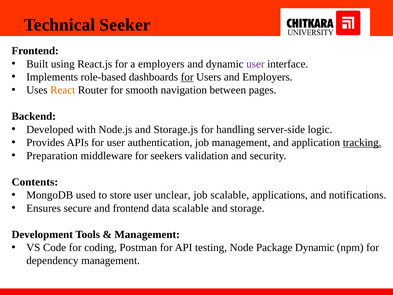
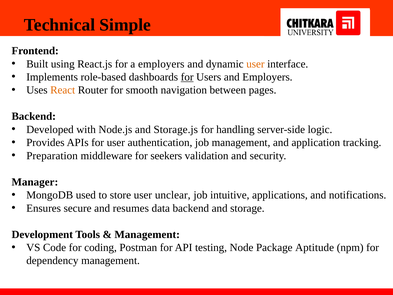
Seeker: Seeker -> Simple
user at (255, 64) colour: purple -> orange
tracking underline: present -> none
Contents: Contents -> Manager
job scalable: scalable -> intuitive
and frontend: frontend -> resumes
data scalable: scalable -> backend
Package Dynamic: Dynamic -> Aptitude
